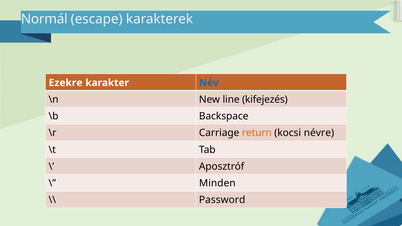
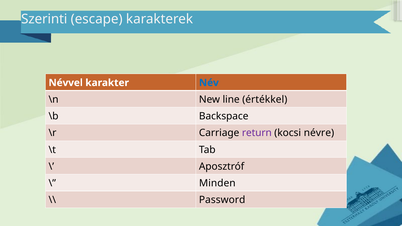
Normál: Normál -> Szerinti
Ezekre: Ezekre -> Névvel
kifejezés: kifejezés -> értékkel
return colour: orange -> purple
